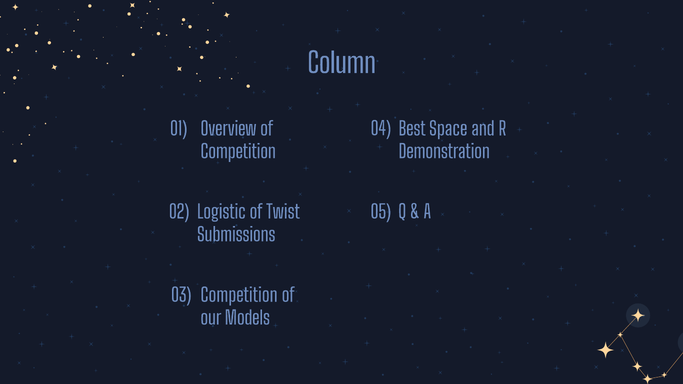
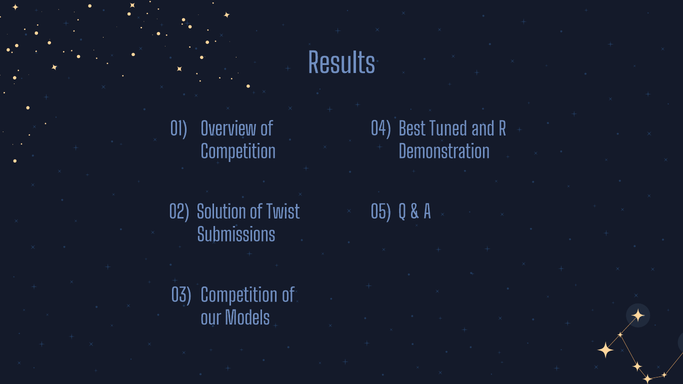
Column: Column -> Results
Space: Space -> Tuned
Logistic: Logistic -> Solution
